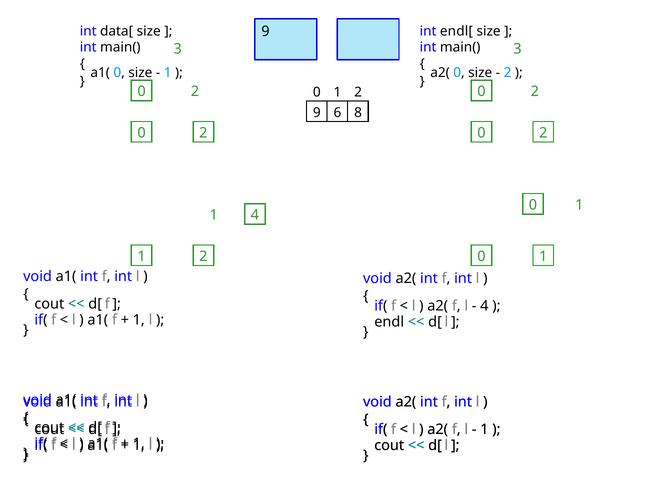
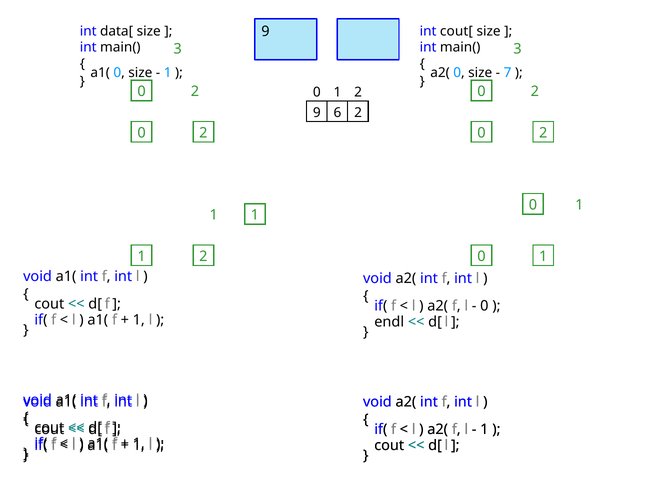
endl[: endl[ -> cout[
2 at (508, 73): 2 -> 7
6 8: 8 -> 2
1 4: 4 -> 1
4 at (484, 306): 4 -> 0
